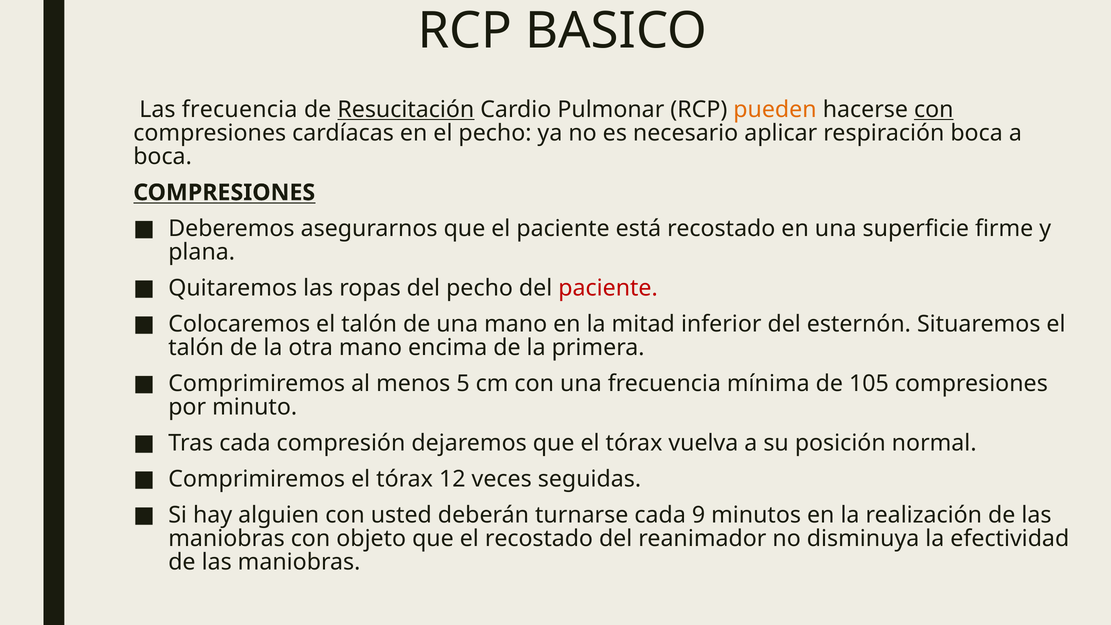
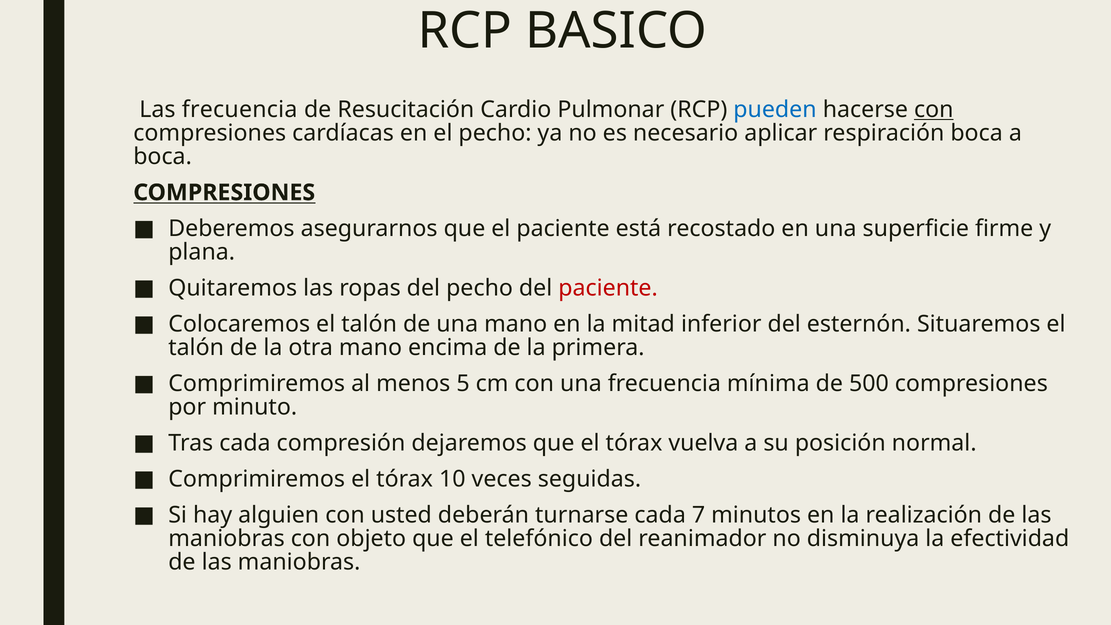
Resucitación underline: present -> none
pueden colour: orange -> blue
105: 105 -> 500
12: 12 -> 10
9: 9 -> 7
el recostado: recostado -> telefónico
